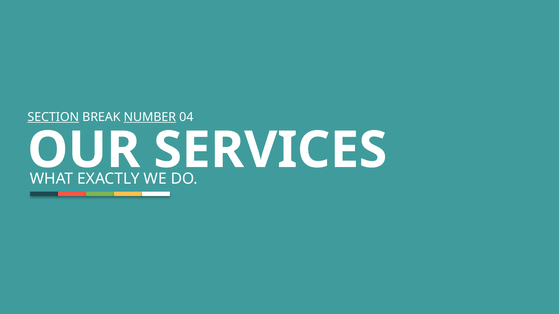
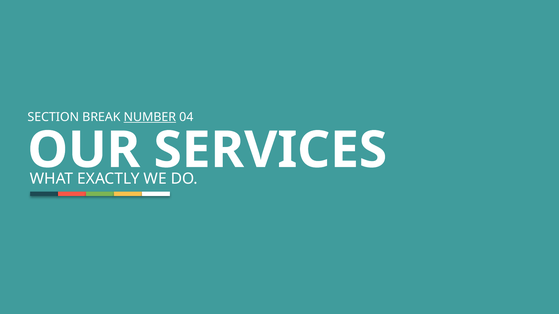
SECTION underline: present -> none
